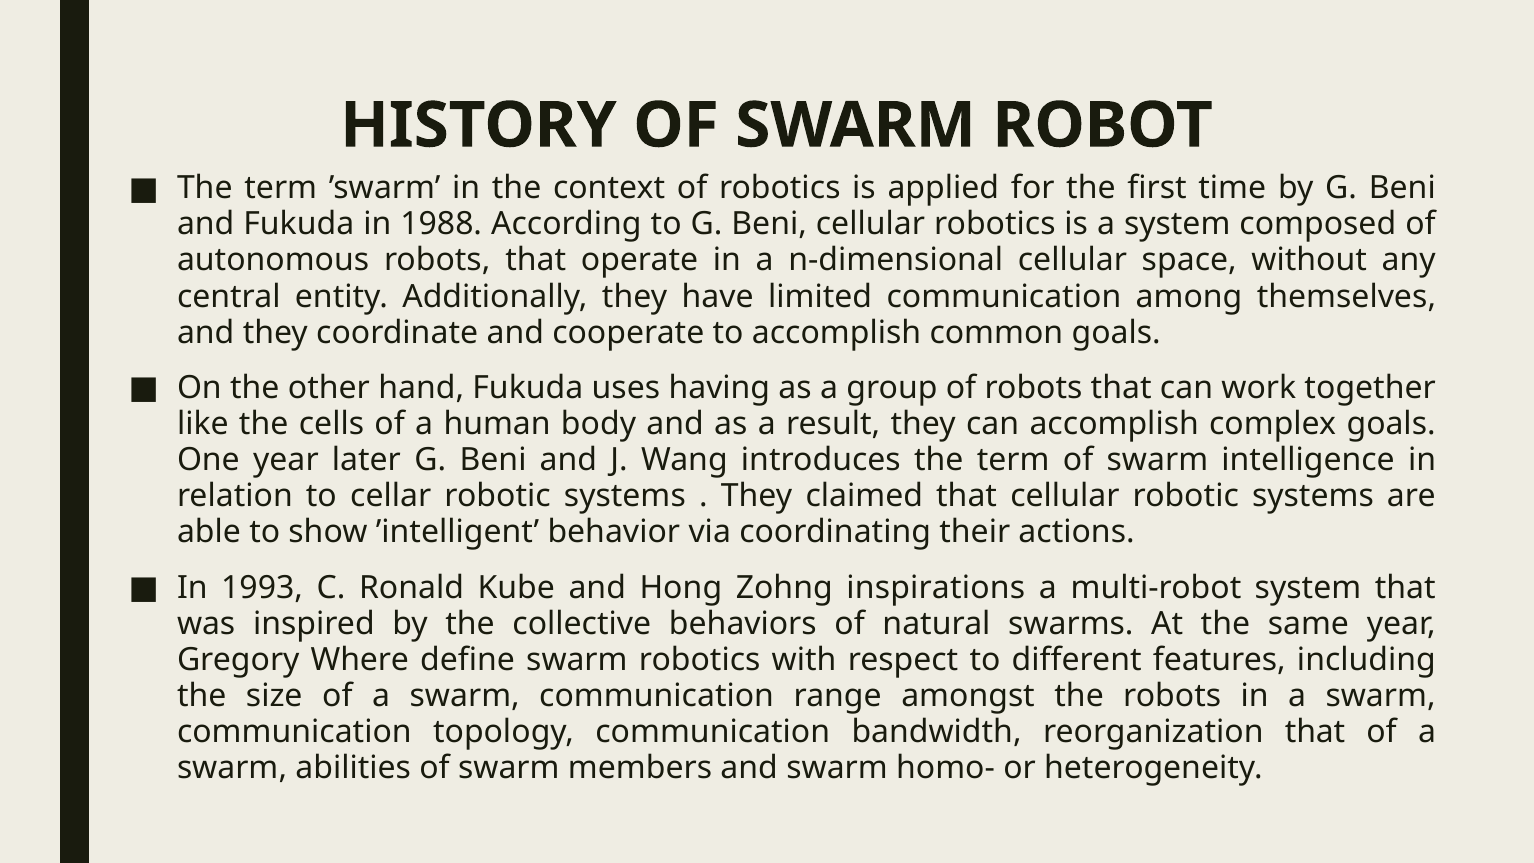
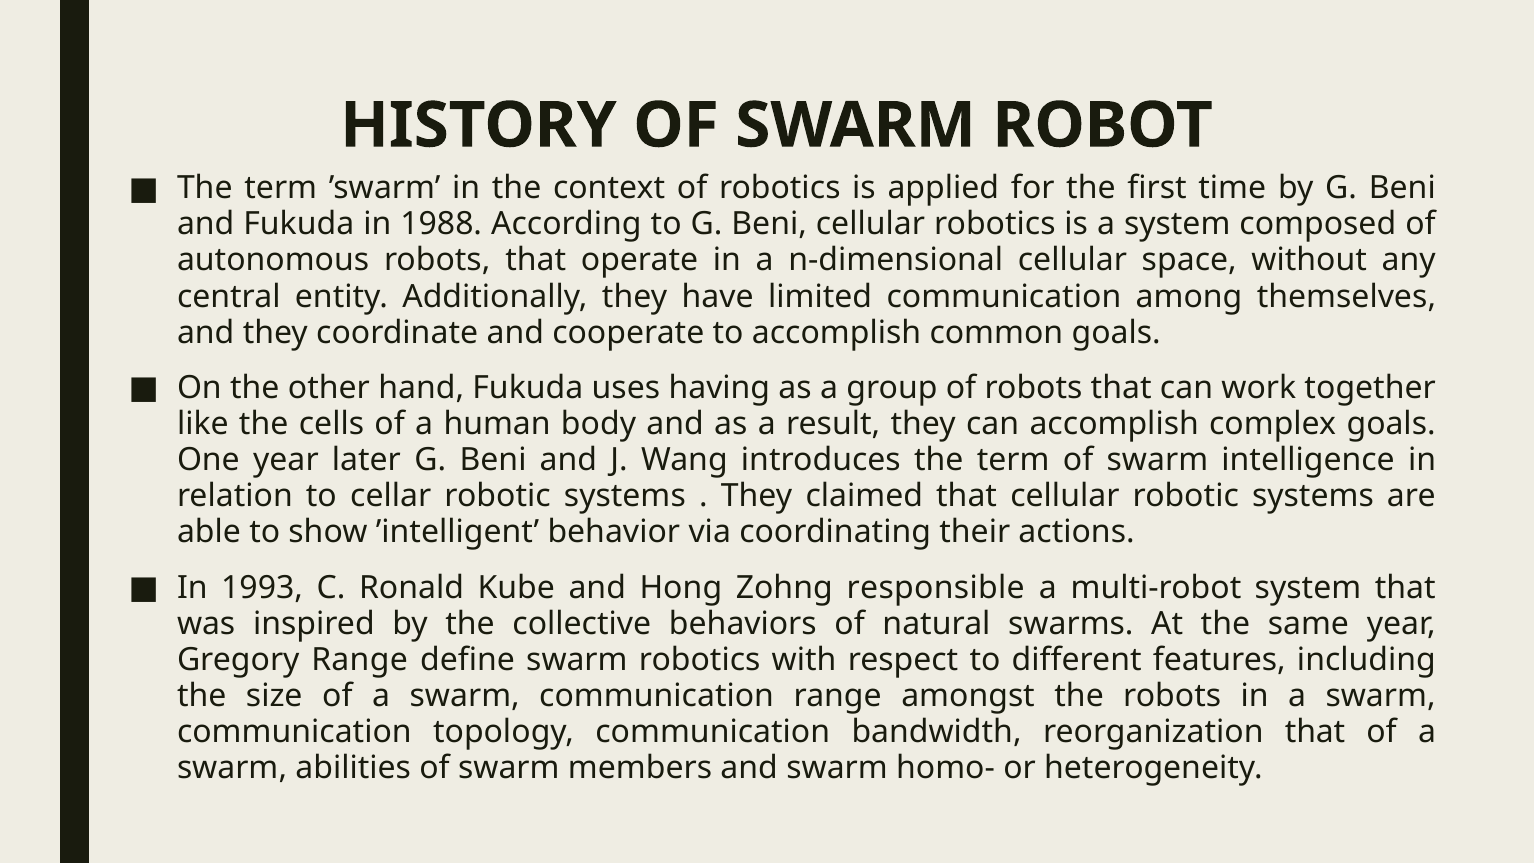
inspirations: inspirations -> responsible
Gregory Where: Where -> Range
